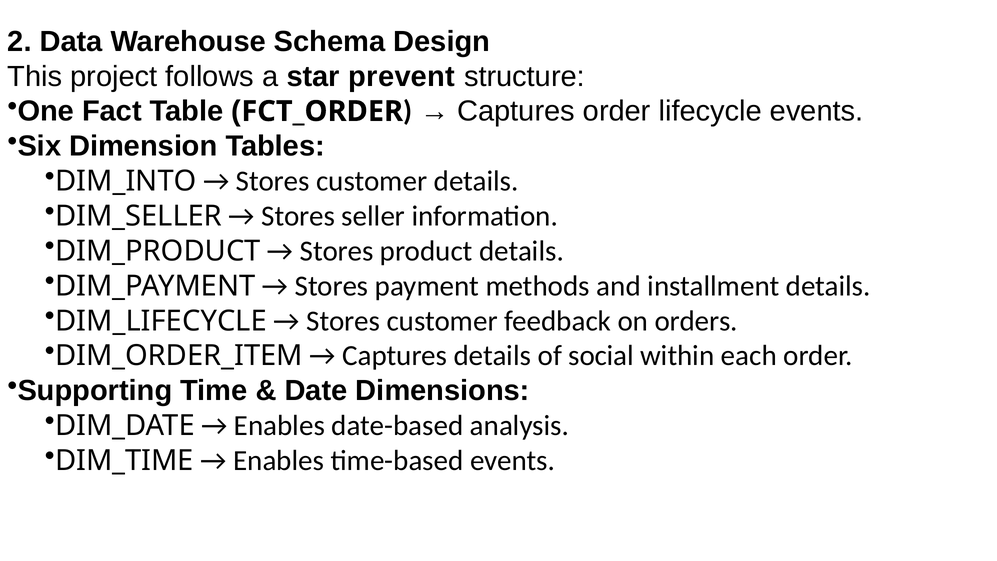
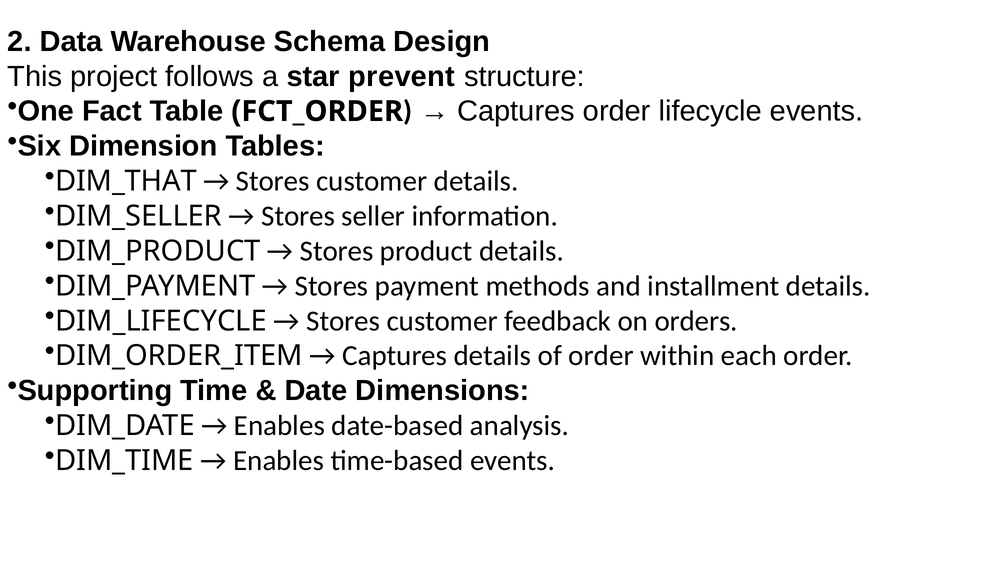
DIM_INTO: DIM_INTO -> DIM_THAT
of social: social -> order
